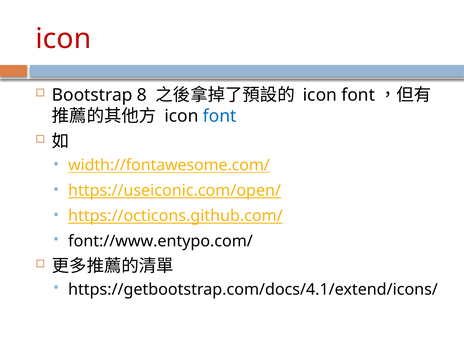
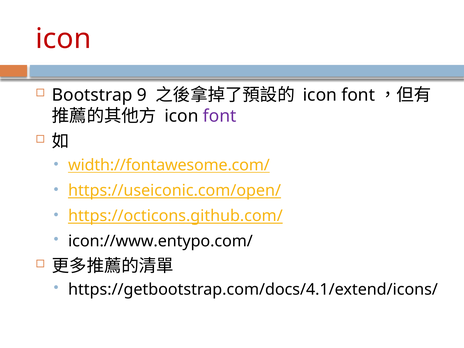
8: 8 -> 9
font at (220, 116) colour: blue -> purple
font://www.entypo.com/: font://www.entypo.com/ -> icon://www.entypo.com/
